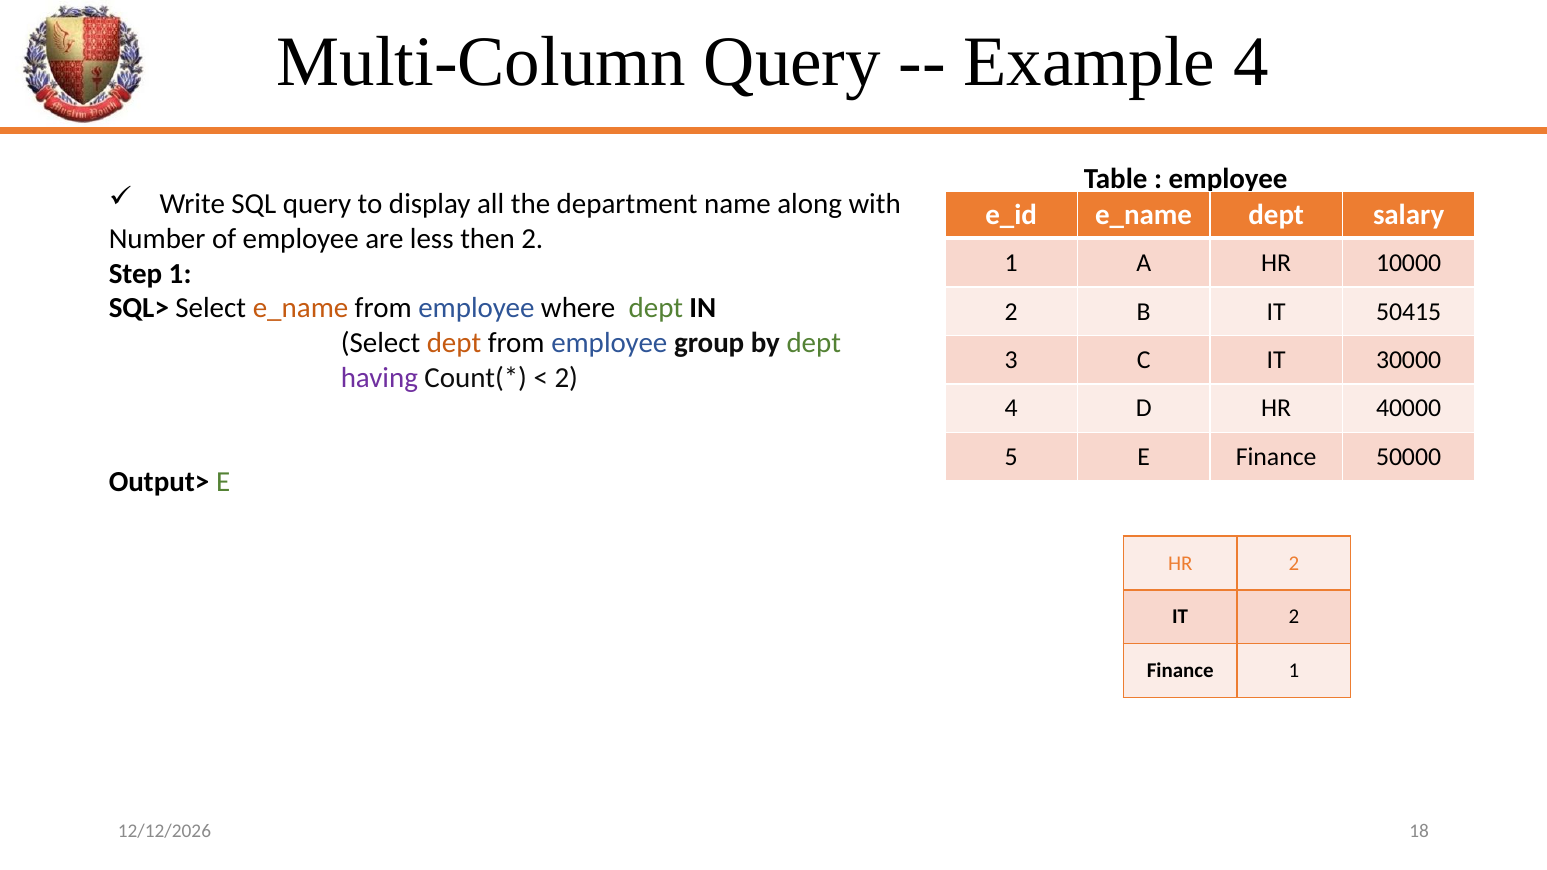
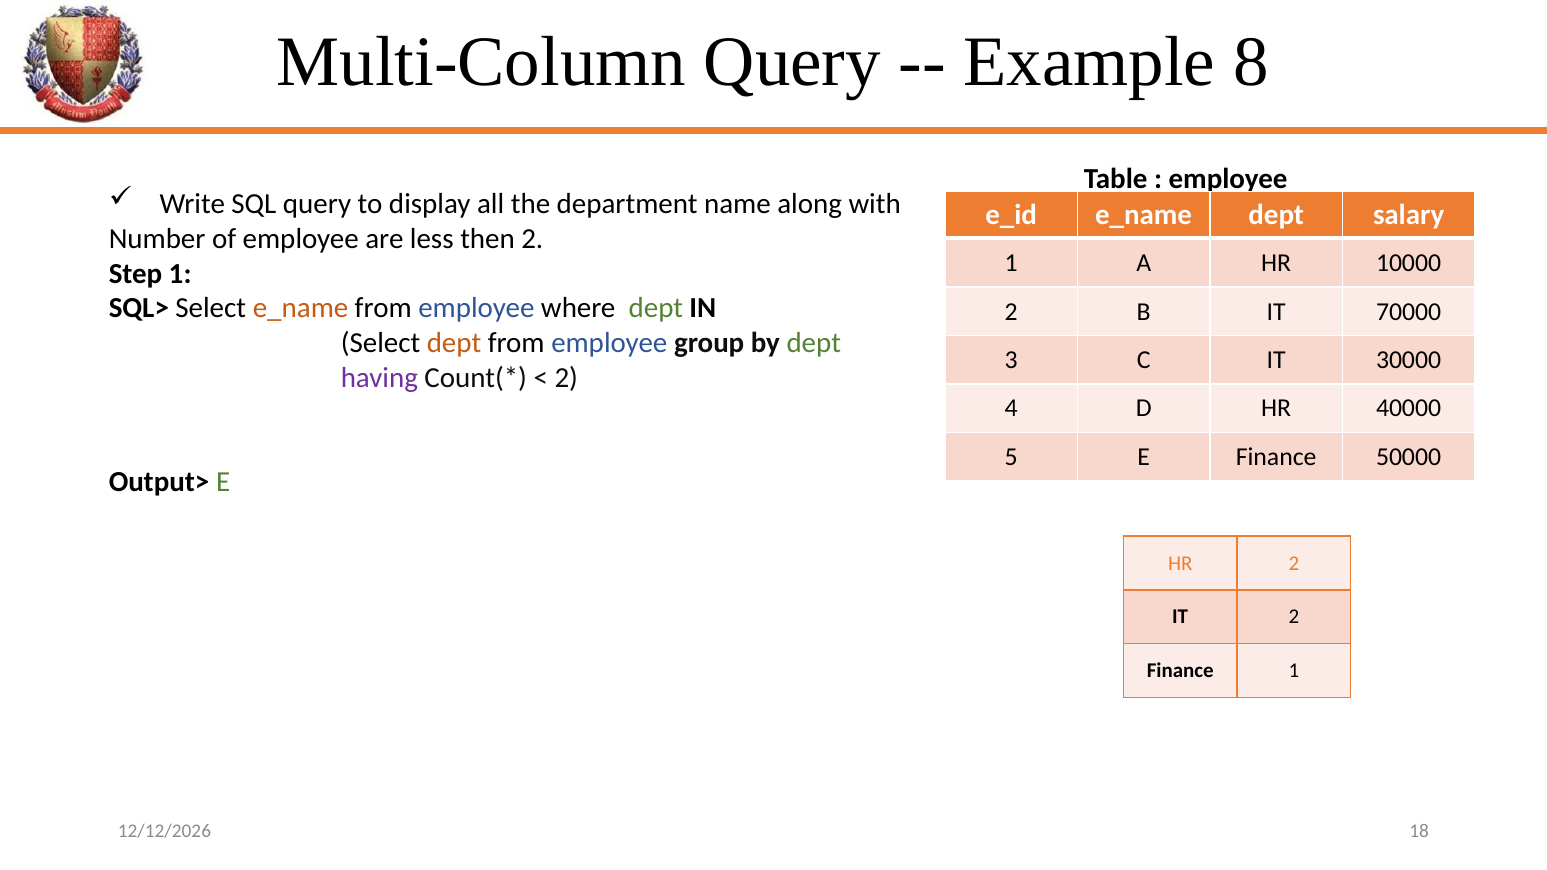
Example 4: 4 -> 8
50415: 50415 -> 70000
